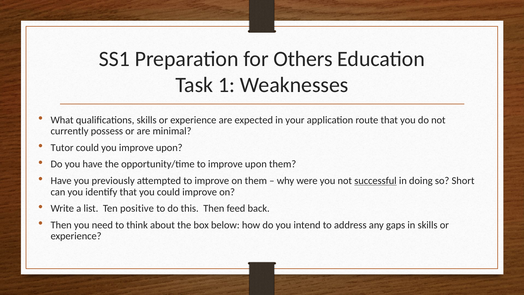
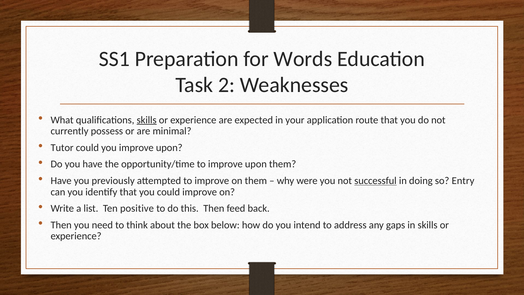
Others: Others -> Words
1: 1 -> 2
skills at (147, 120) underline: none -> present
Short: Short -> Entry
